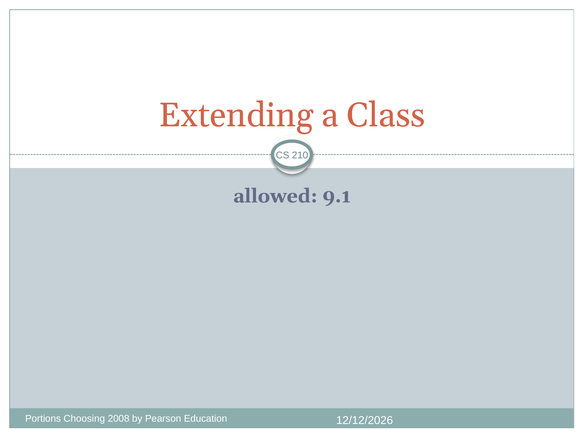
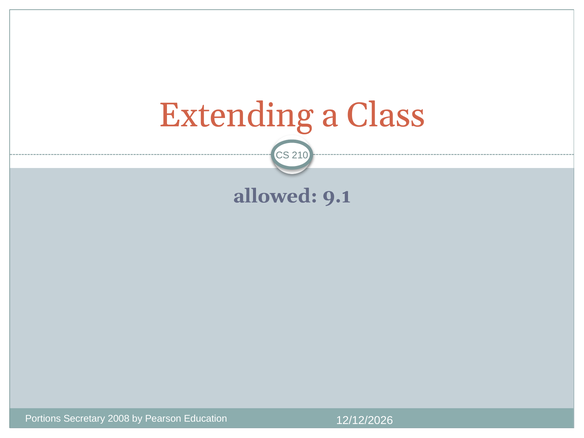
Choosing: Choosing -> Secretary
